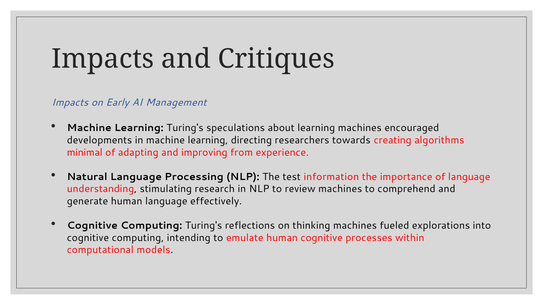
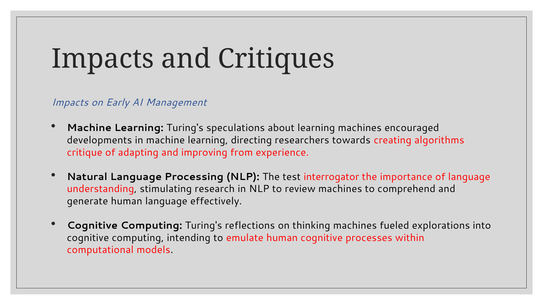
minimal: minimal -> critique
information: information -> interrogator
